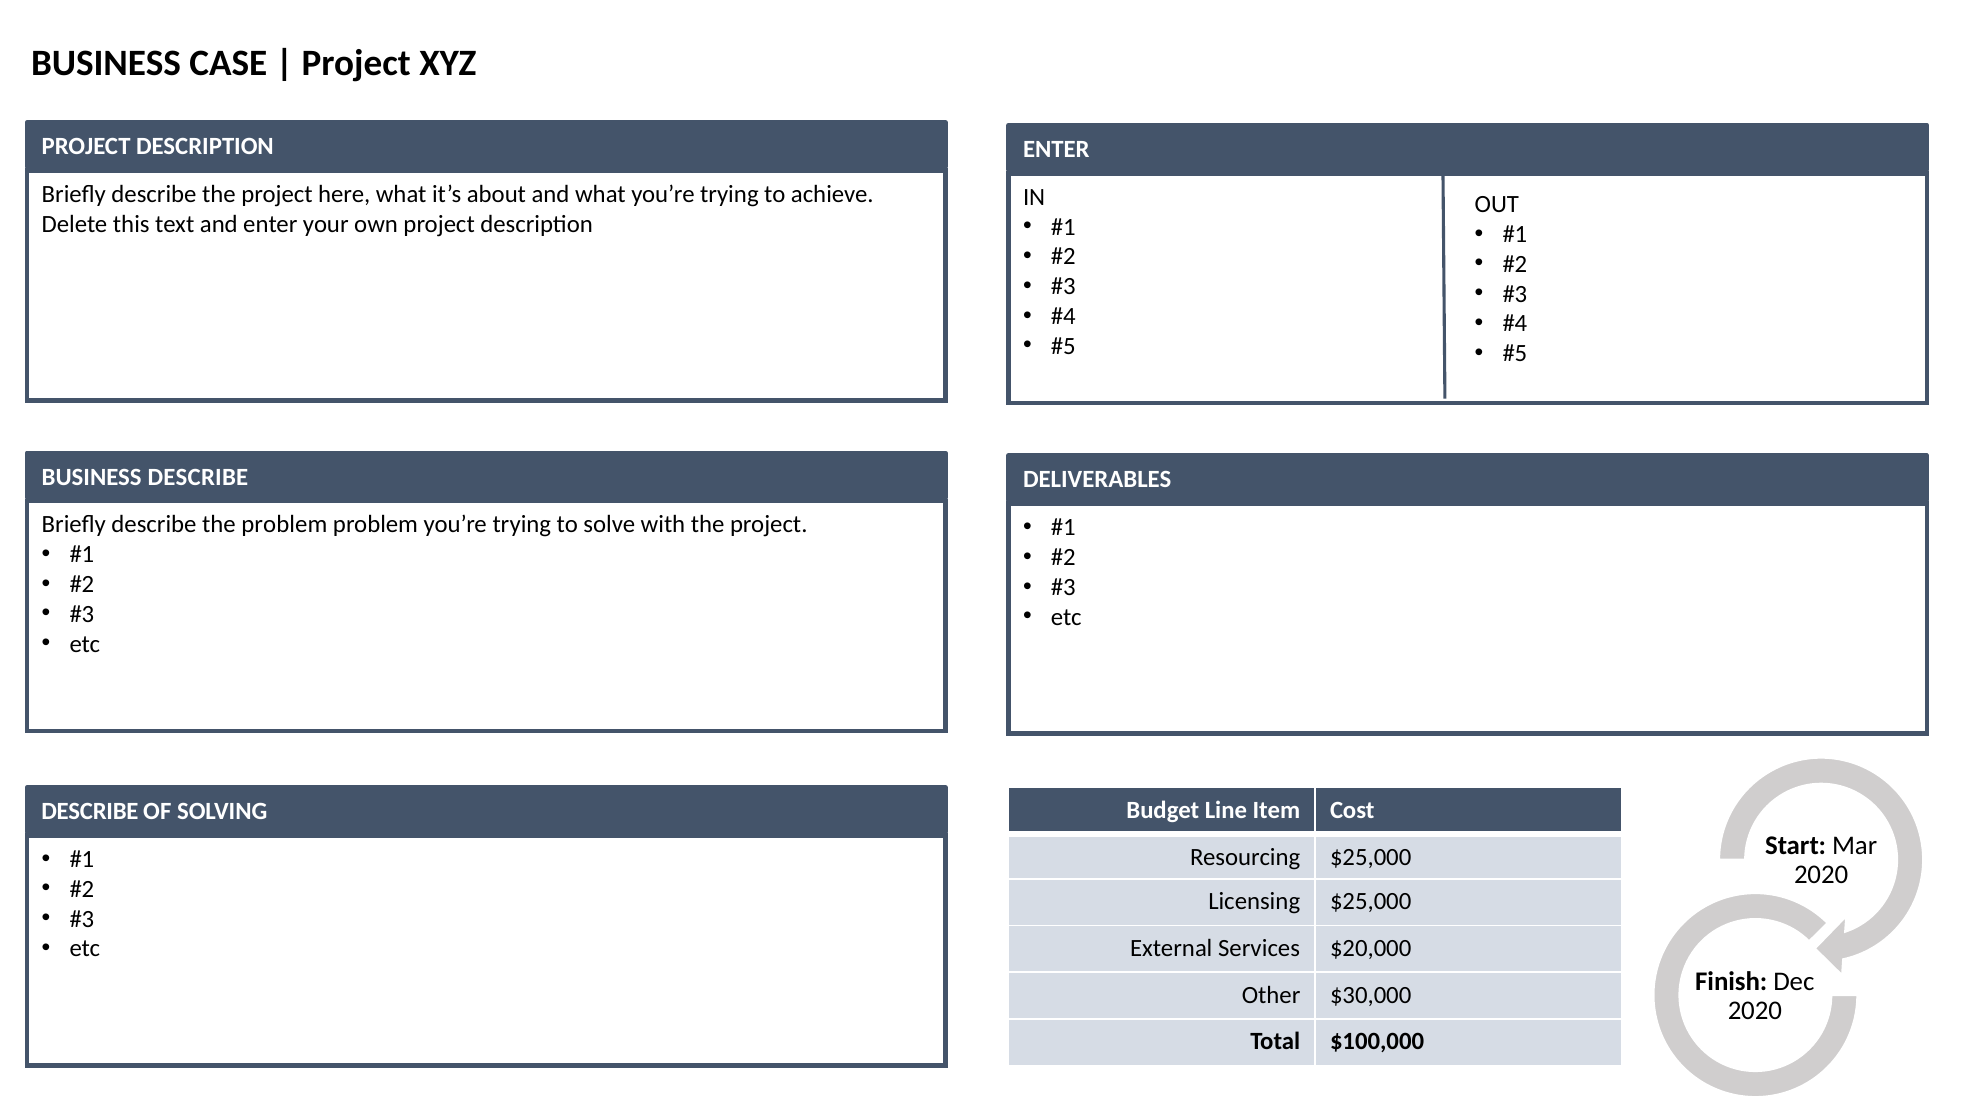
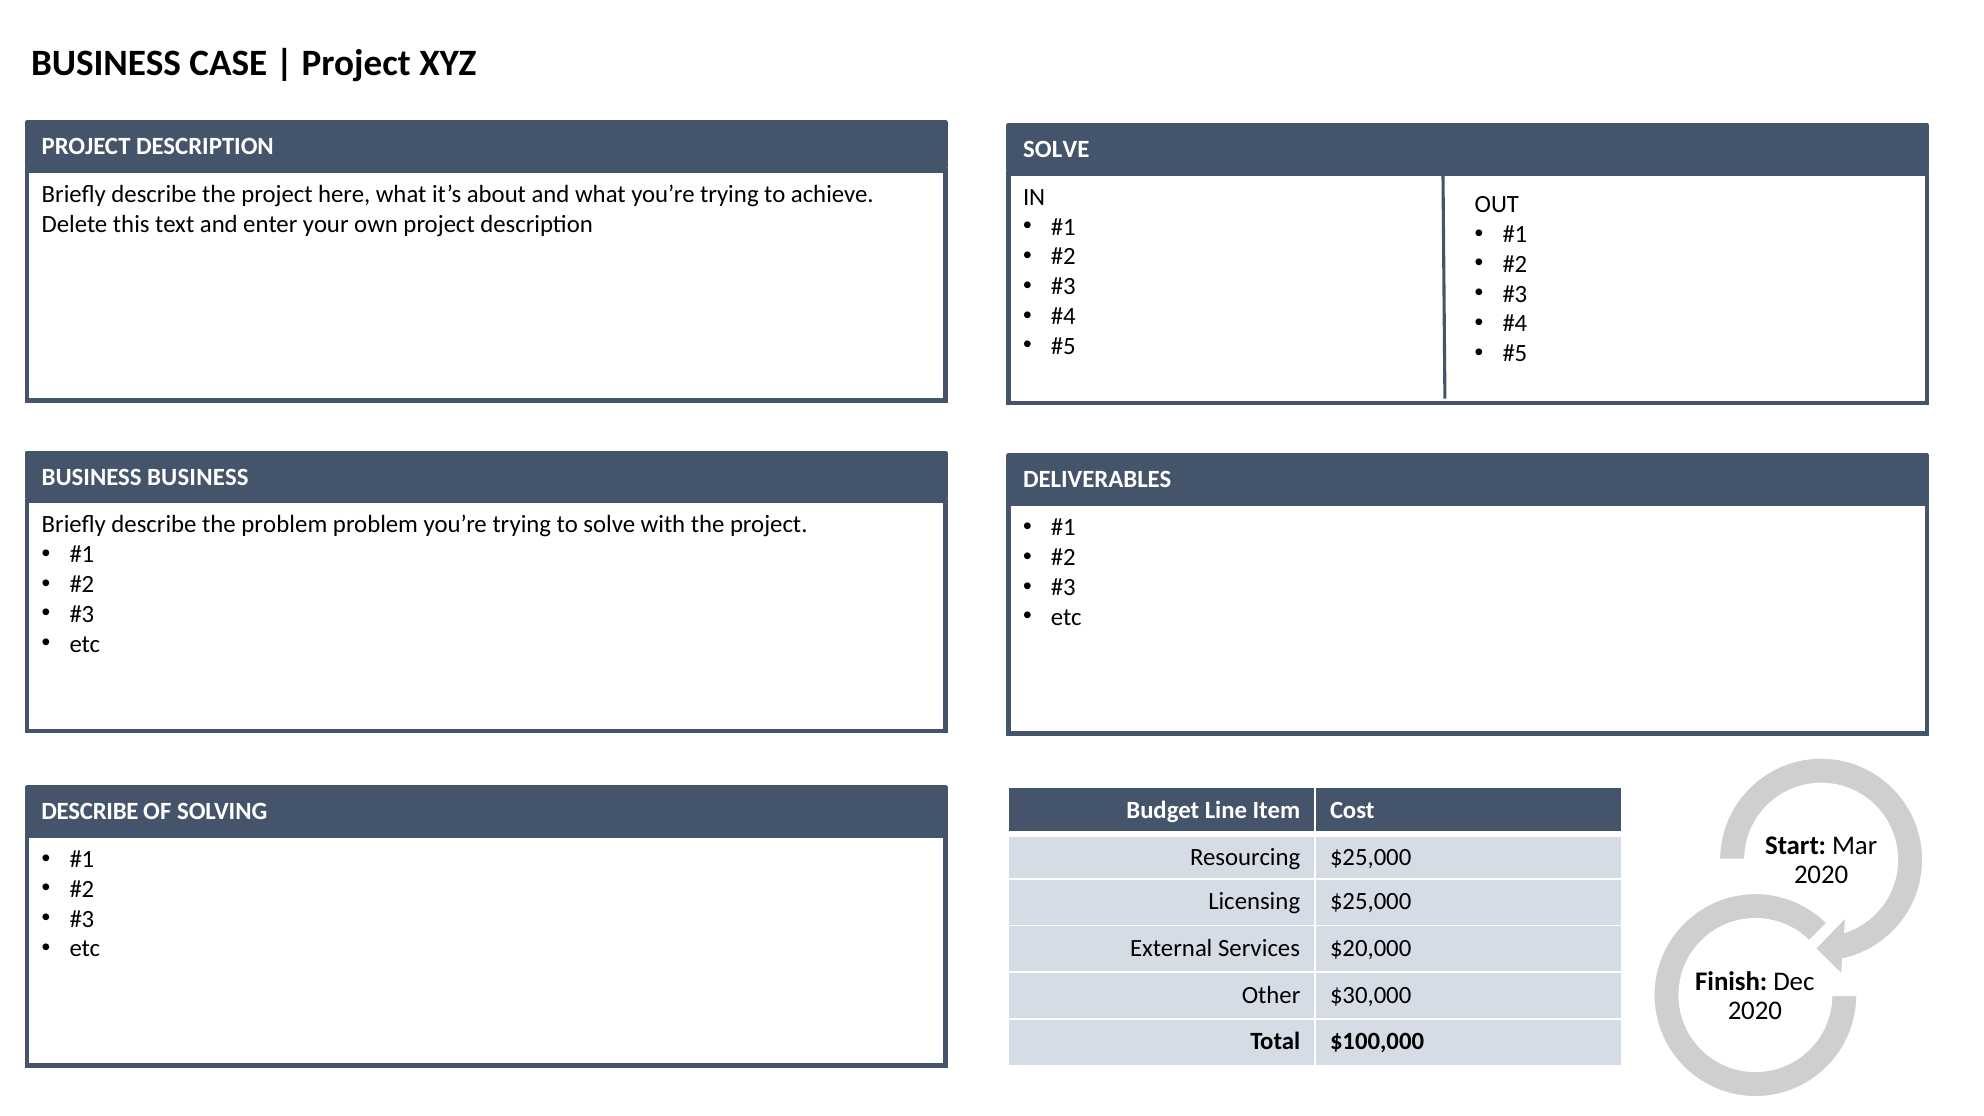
ENTER at (1056, 149): ENTER -> SOLVE
BUSINESS DESCRIBE: DESCRIBE -> BUSINESS
